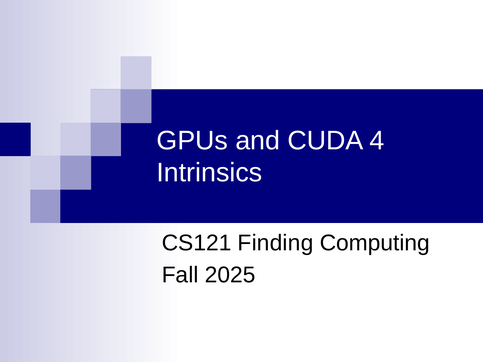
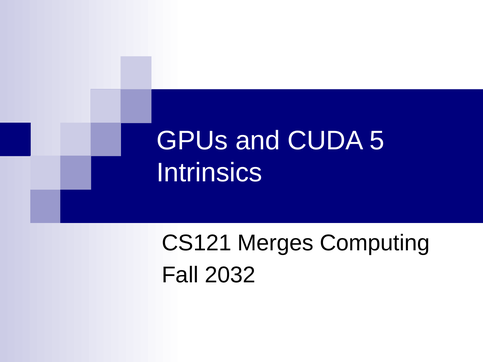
4: 4 -> 5
Finding: Finding -> Merges
2025: 2025 -> 2032
